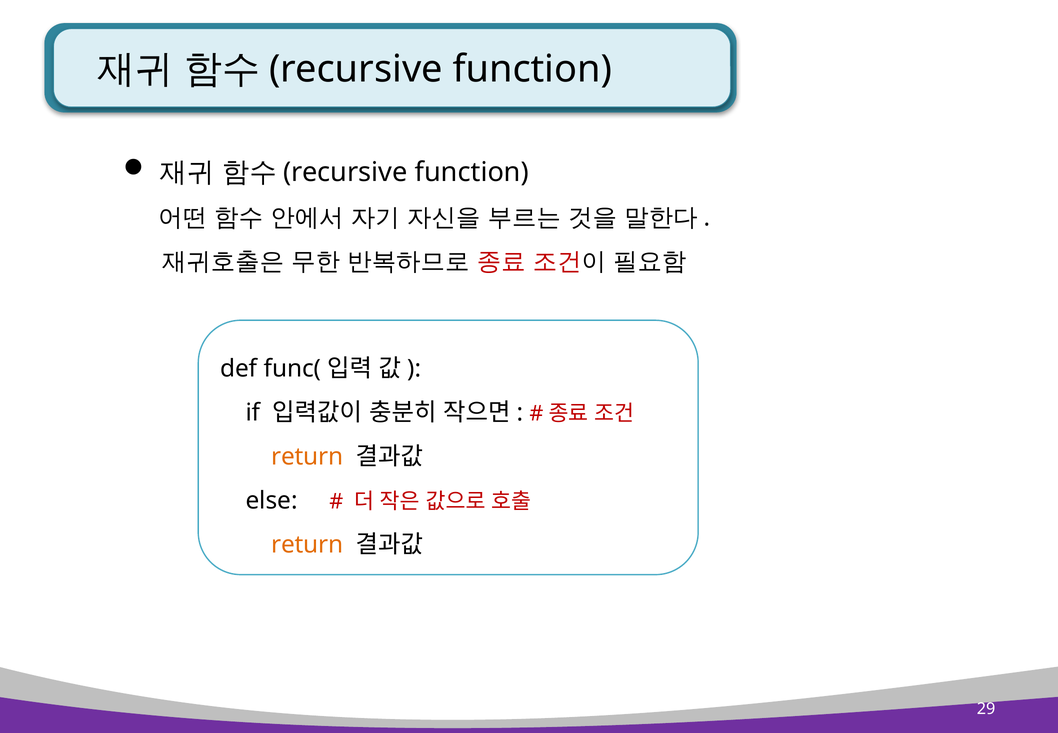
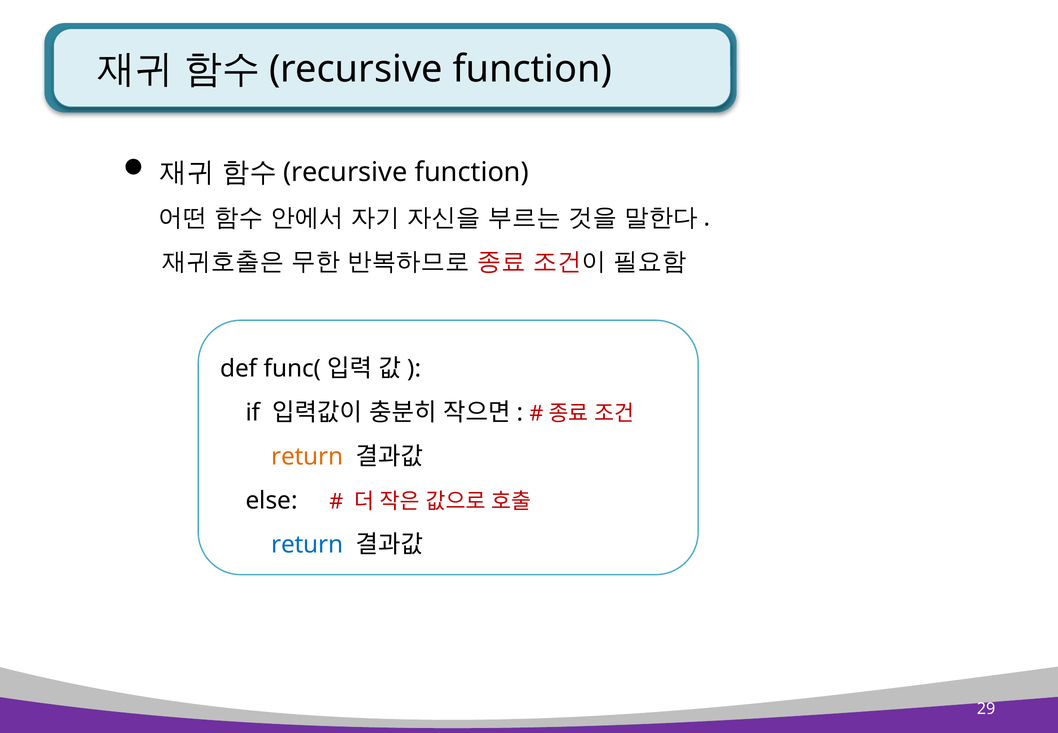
return at (307, 544) colour: orange -> blue
